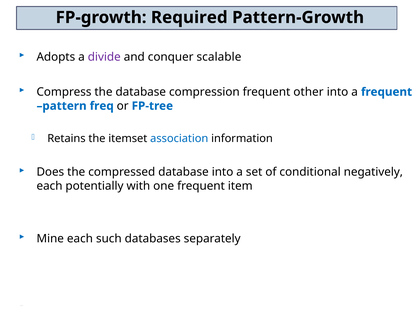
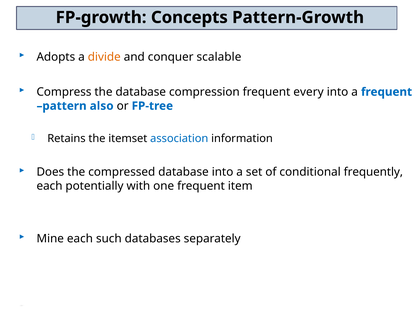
Required: Required -> Concepts
divide colour: purple -> orange
other: other -> every
freq: freq -> also
negatively: negatively -> frequently
